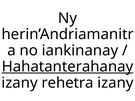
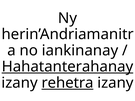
rehetra underline: none -> present
